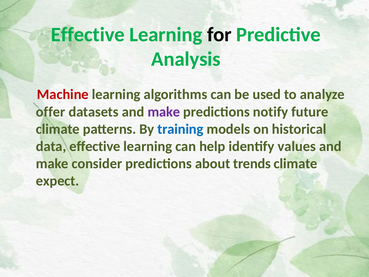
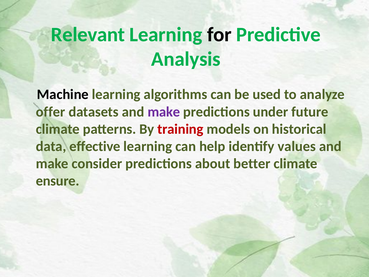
Effective at (88, 34): Effective -> Relevant
Machine colour: red -> black
notify: notify -> under
training colour: blue -> red
trends: trends -> better
expect: expect -> ensure
